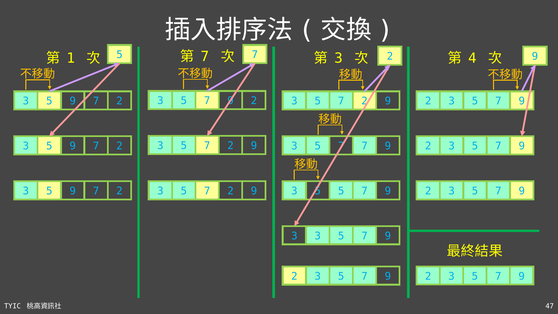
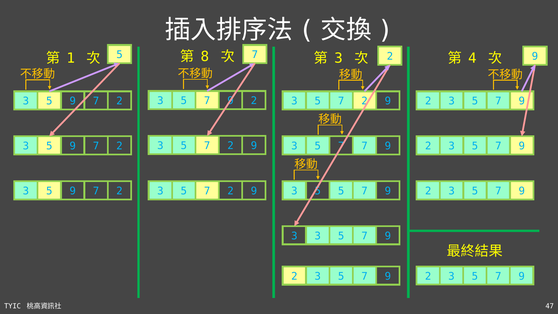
7 at (205, 57): 7 -> 8
